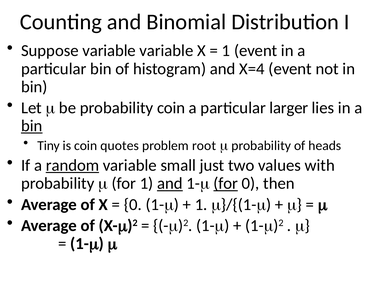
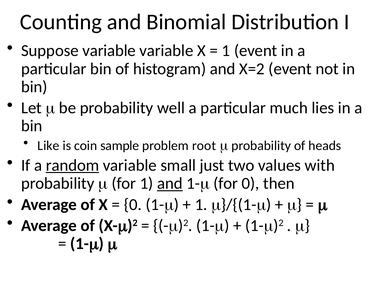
X=4: X=4 -> X=2
probability coin: coin -> well
larger: larger -> much
bin at (32, 126) underline: present -> none
Tiny: Tiny -> Like
quotes: quotes -> sample
for at (226, 183) underline: present -> none
